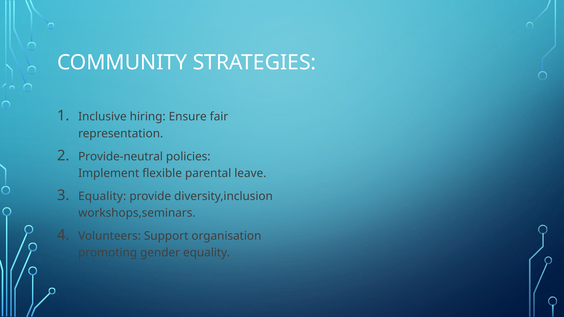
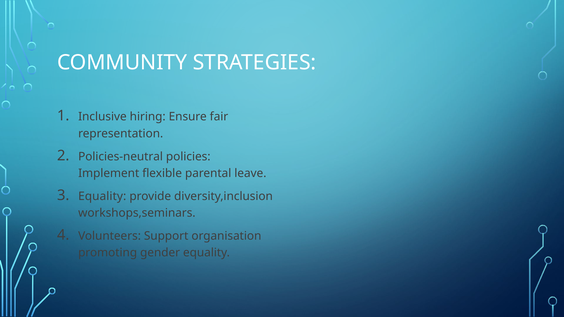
Provide-neutral: Provide-neutral -> Policies-neutral
